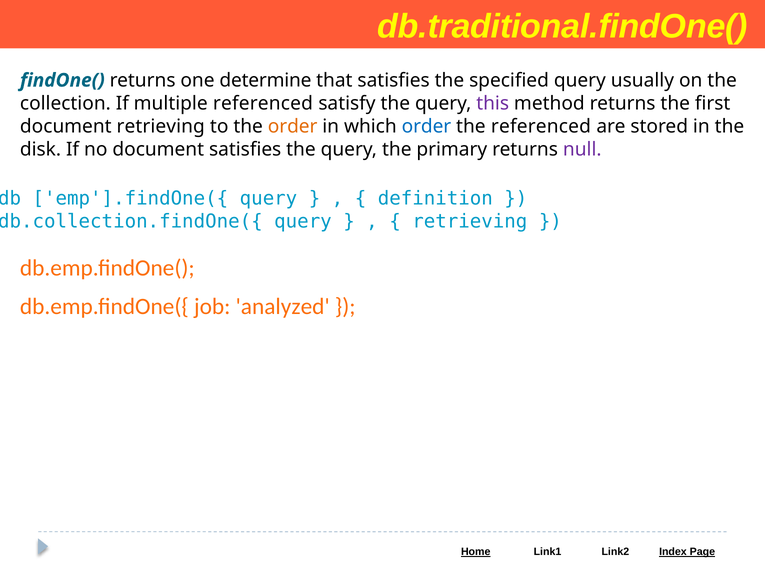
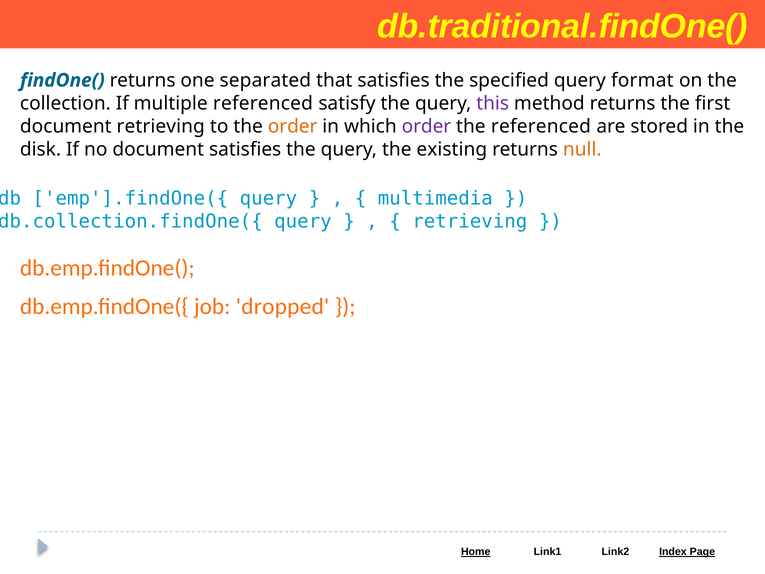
determine: determine -> separated
usually: usually -> format
order at (426, 126) colour: blue -> purple
primary: primary -> existing
null colour: purple -> orange
definition: definition -> multimedia
analyzed: analyzed -> dropped
